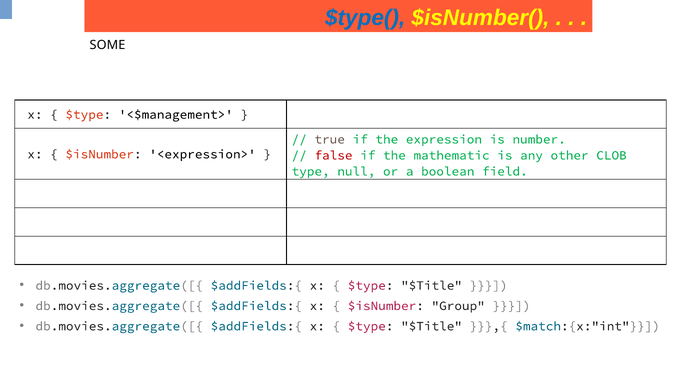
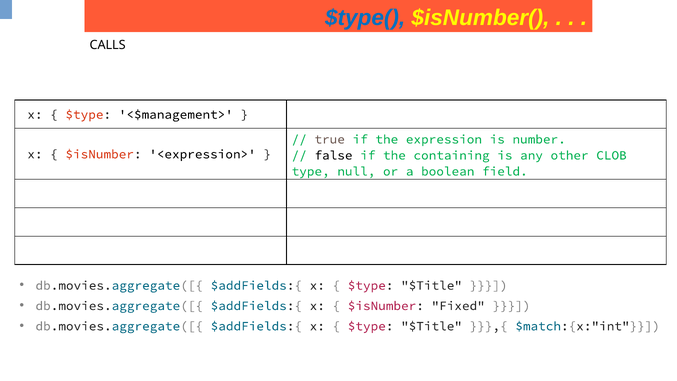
SOME: SOME -> CALLS
false colour: red -> black
mathematic: mathematic -> containing
Group: Group -> Fixed
